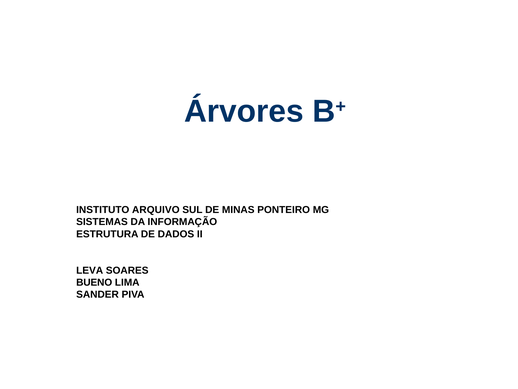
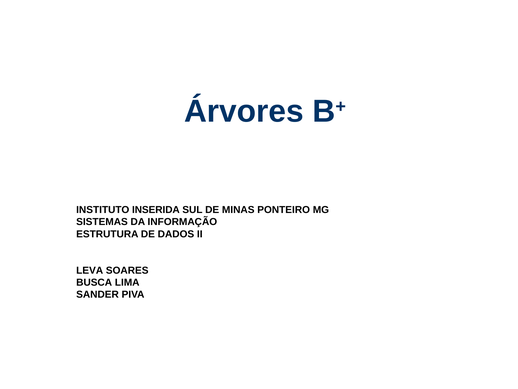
ARQUIVO: ARQUIVO -> INSERIDA
BUENO: BUENO -> BUSCA
